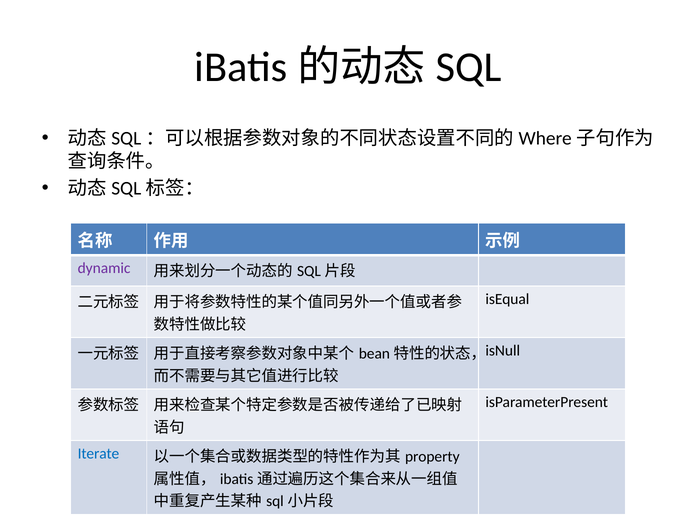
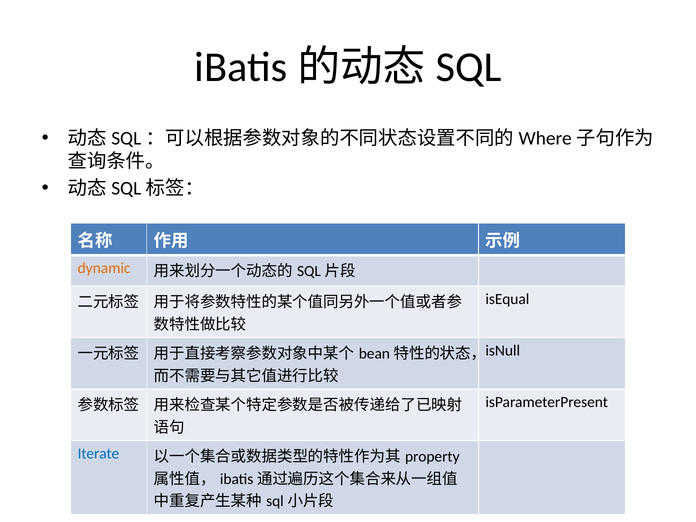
dynamic colour: purple -> orange
